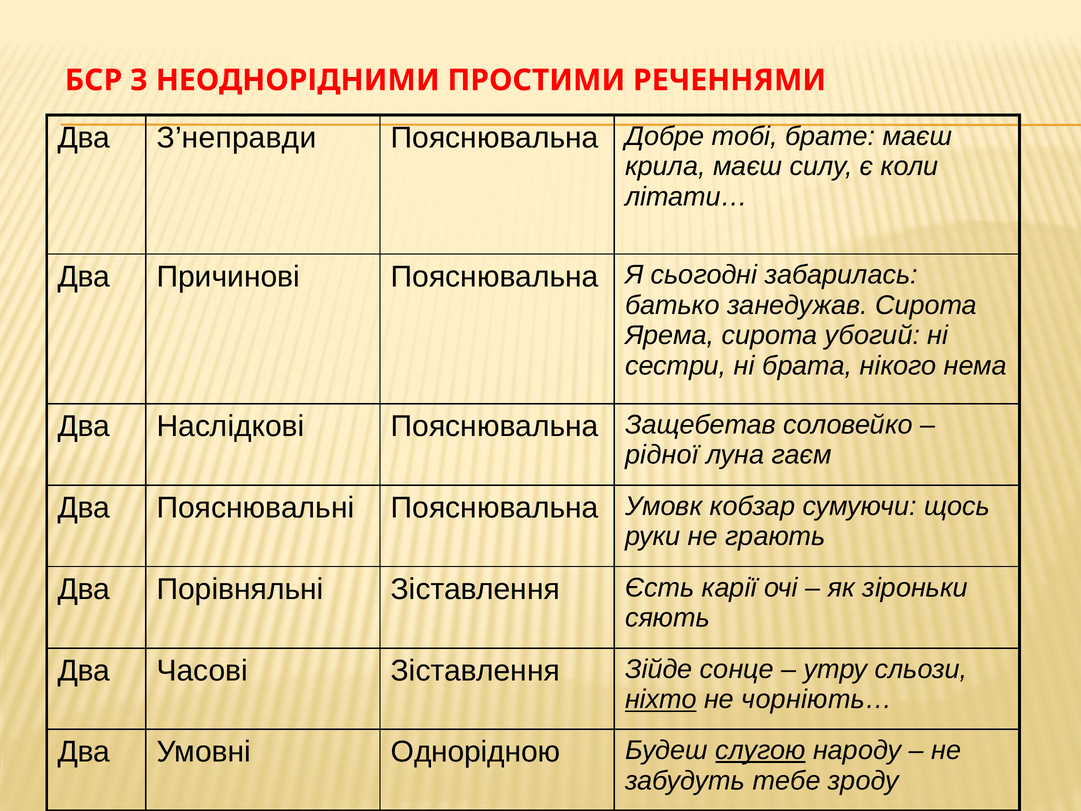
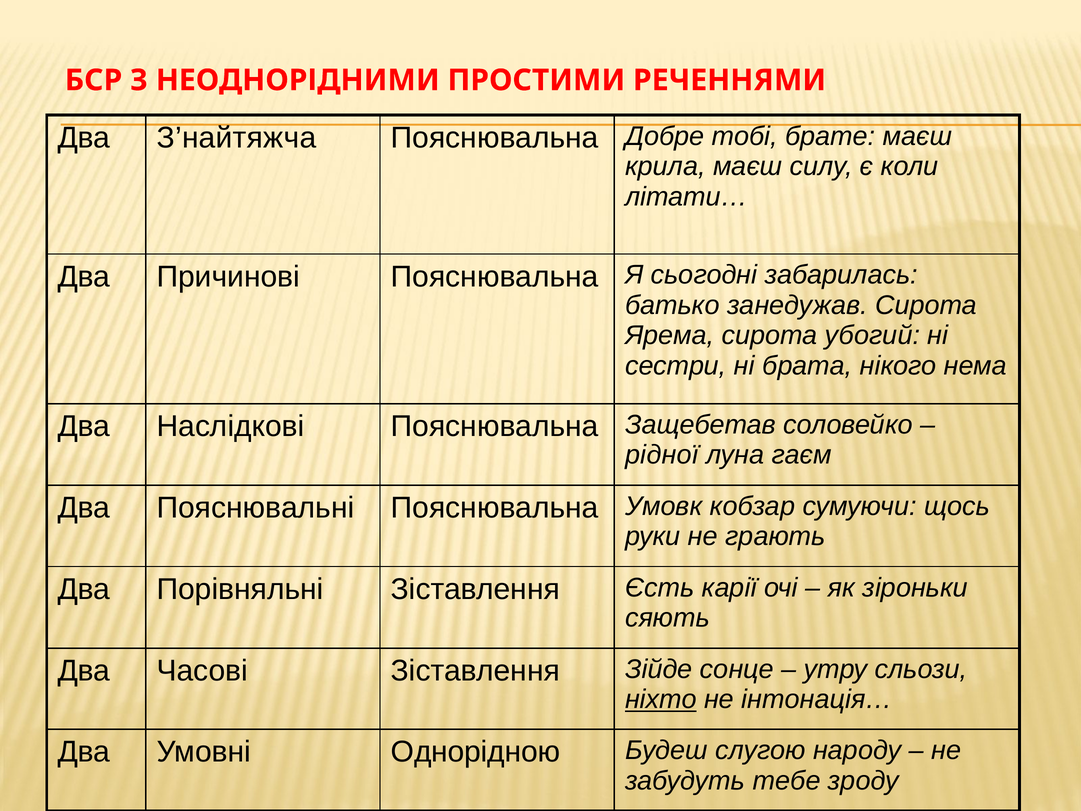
З’неправди: З’неправди -> З’найтяжча
чорніють…: чорніють… -> інтонація…
слугою underline: present -> none
